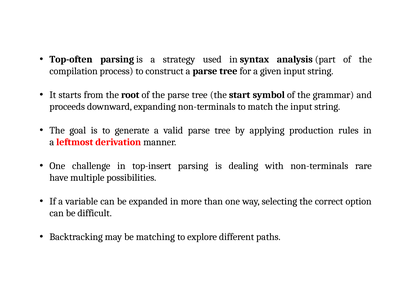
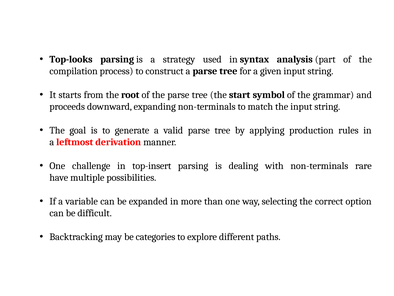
Top-often: Top-often -> Top-looks
matching: matching -> categories
